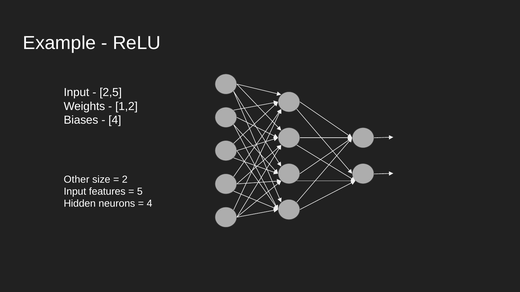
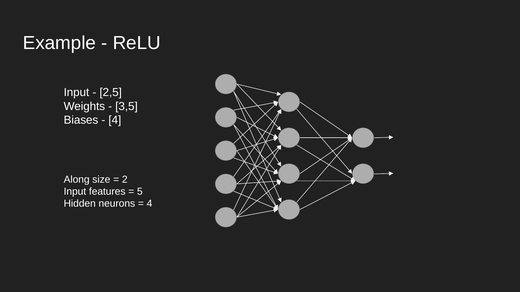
1,2: 1,2 -> 3,5
Other: Other -> Along
